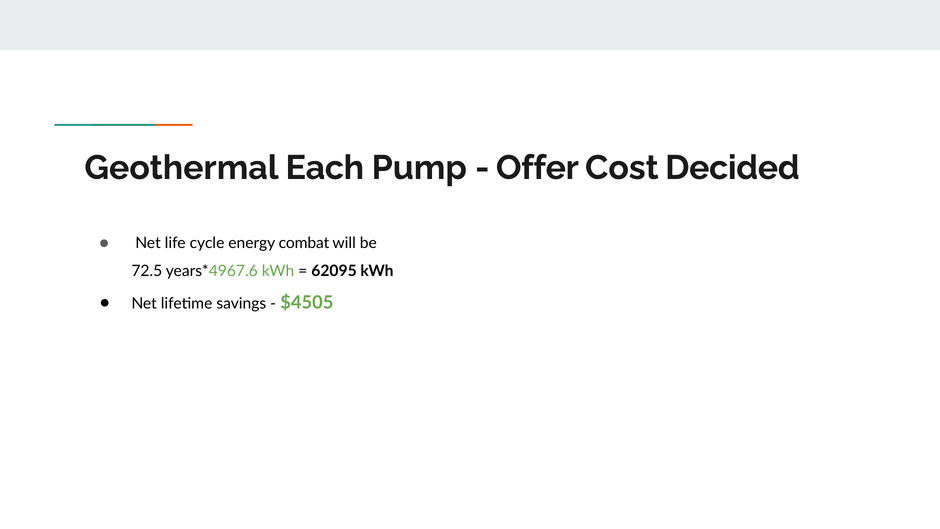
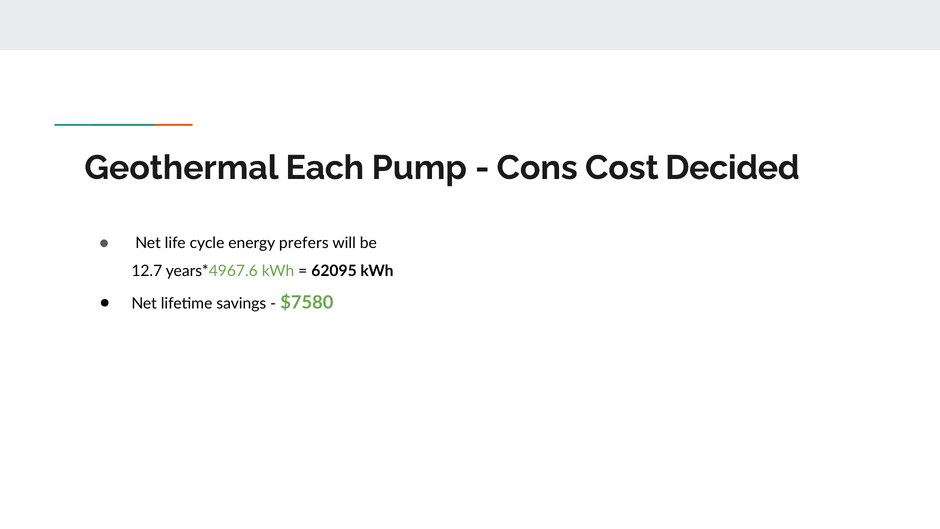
Offer: Offer -> Cons
combat: combat -> prefers
72.5: 72.5 -> 12.7
$4505: $4505 -> $7580
